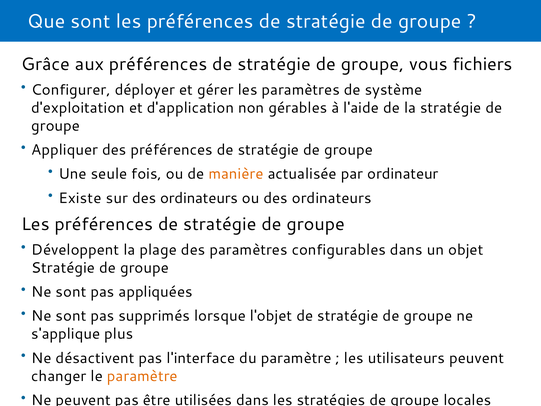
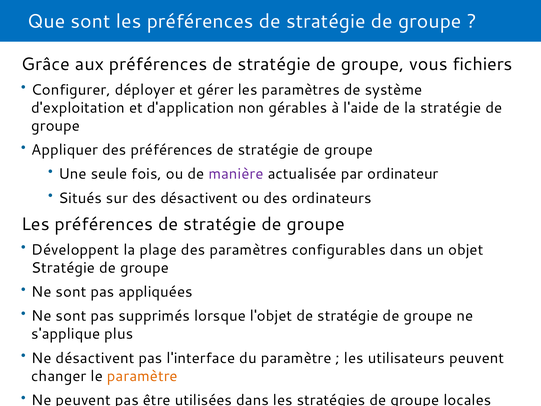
manière colour: orange -> purple
Existe: Existe -> Situés
sur des ordinateurs: ordinateurs -> désactivent
